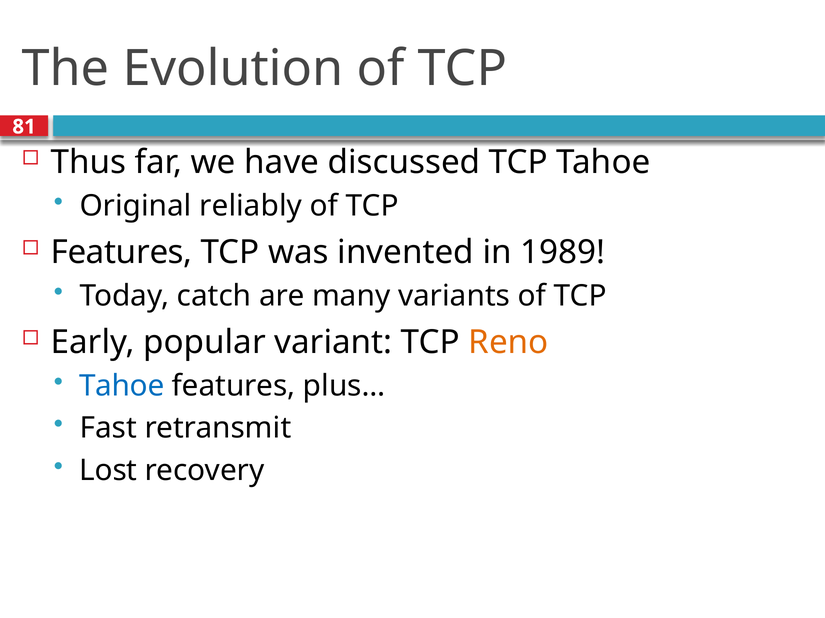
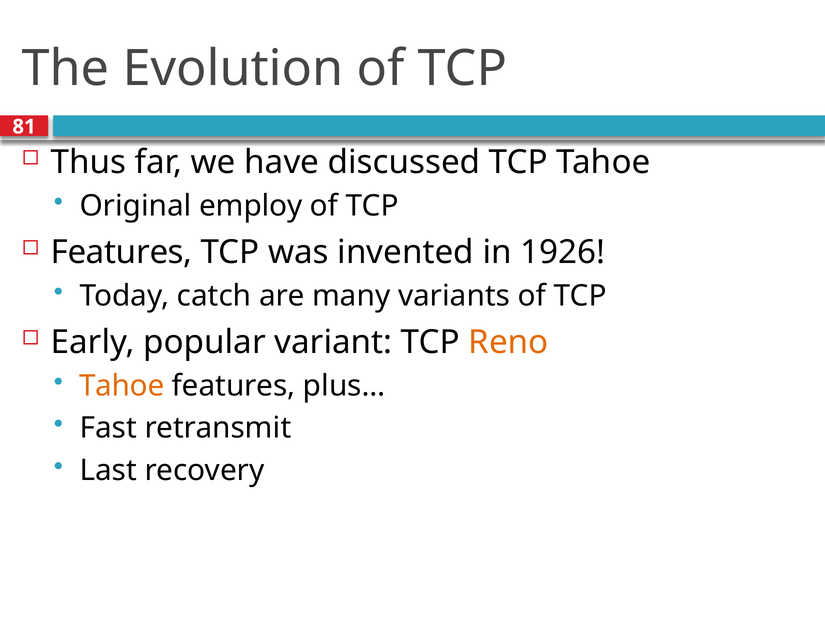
reliably: reliably -> employ
1989: 1989 -> 1926
Tahoe at (122, 387) colour: blue -> orange
Lost: Lost -> Last
